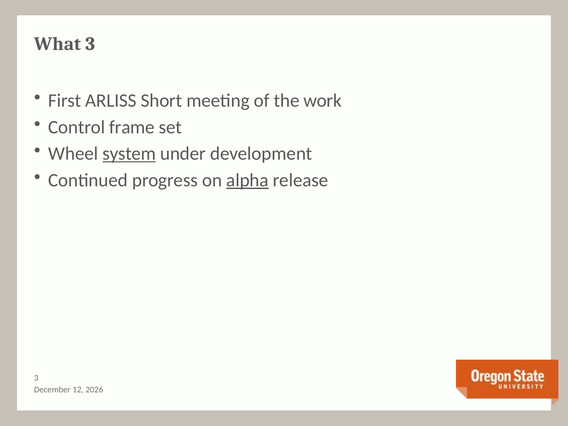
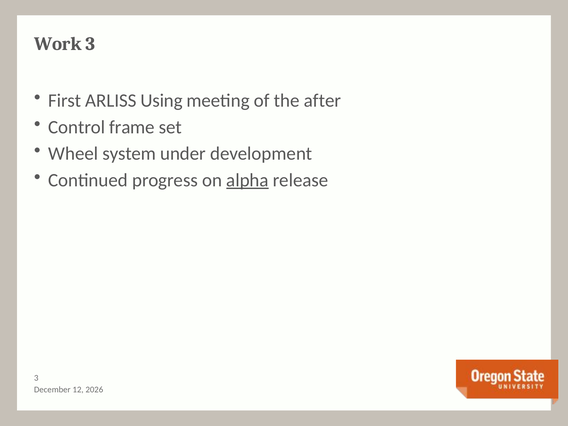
What: What -> Work
Short: Short -> Using
work: work -> after
system underline: present -> none
